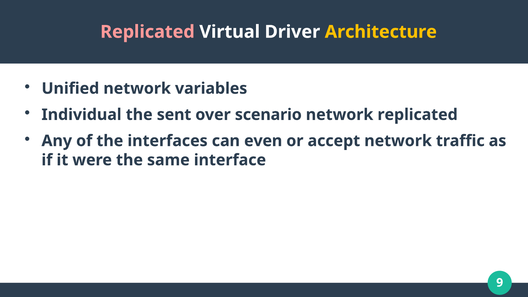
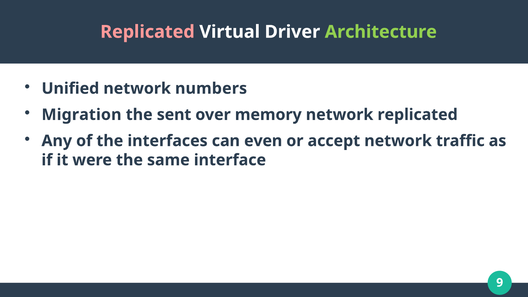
Architecture colour: yellow -> light green
variables: variables -> numbers
Individual: Individual -> Migration
scenario: scenario -> memory
